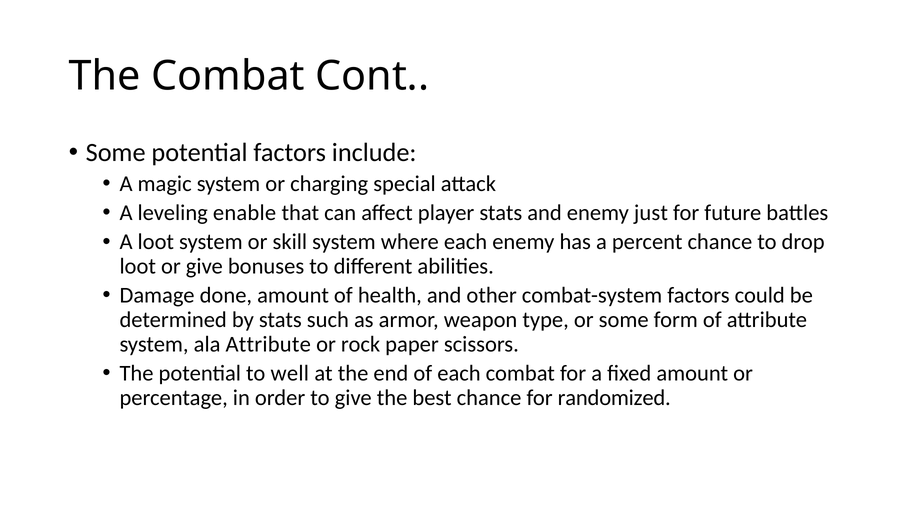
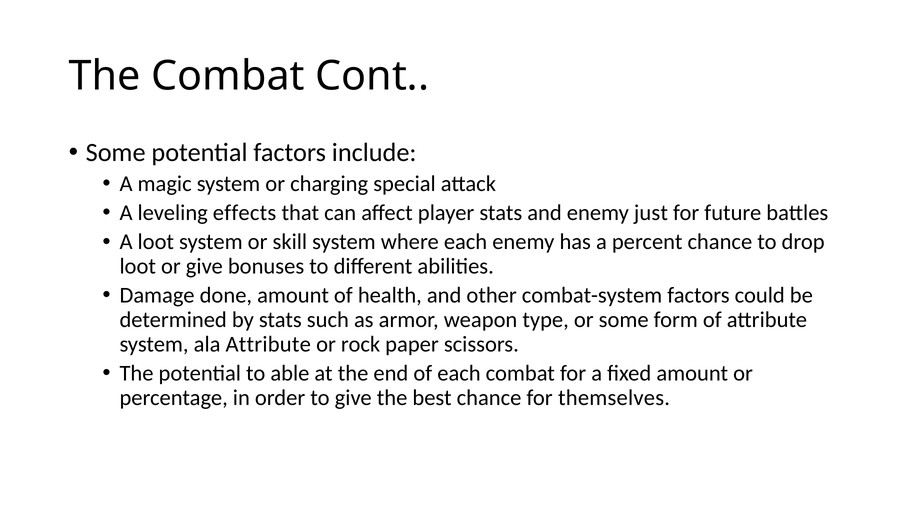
enable: enable -> effects
well: well -> able
randomized: randomized -> themselves
